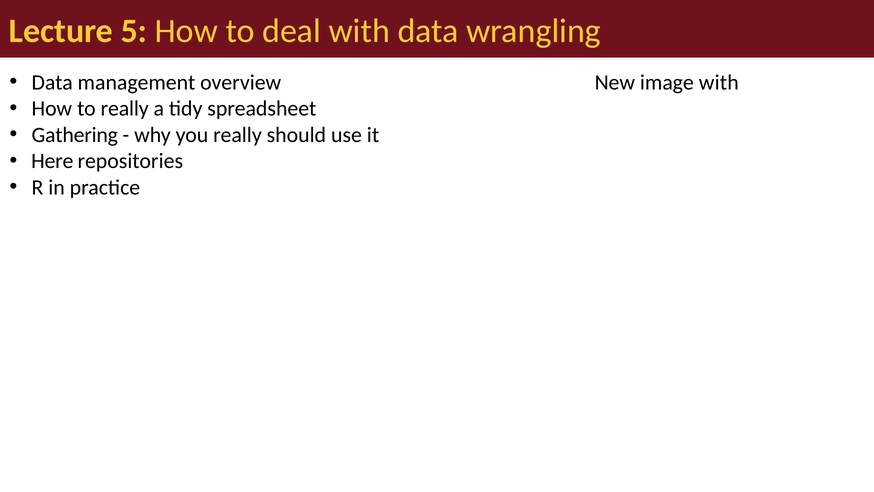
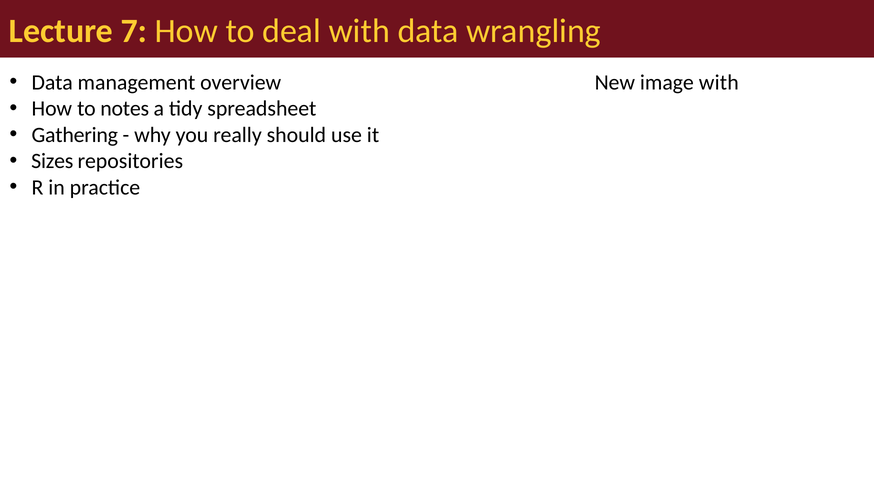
5: 5 -> 7
to really: really -> notes
Here: Here -> Sizes
